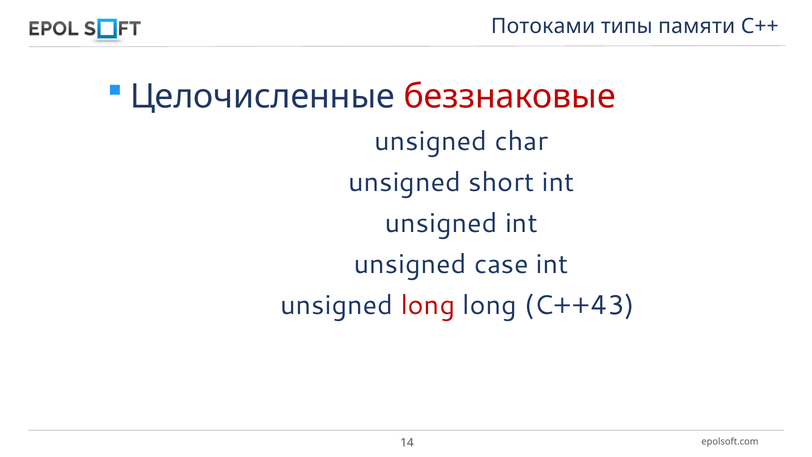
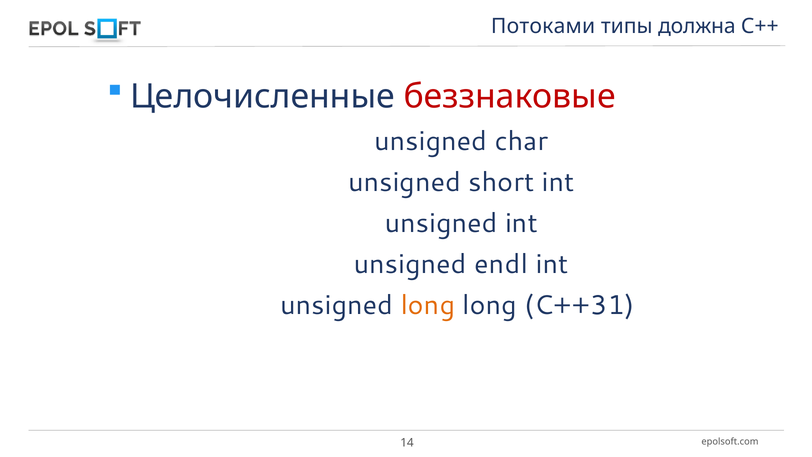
памяти: памяти -> должна
case: case -> endl
long at (428, 305) colour: red -> orange
C++43: C++43 -> C++31
